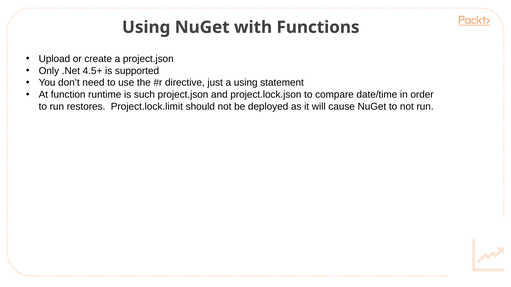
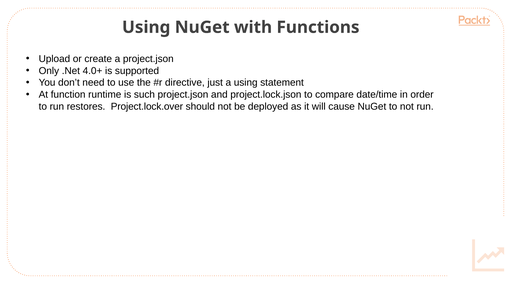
4.5+: 4.5+ -> 4.0+
Project.lock.limit: Project.lock.limit -> Project.lock.over
